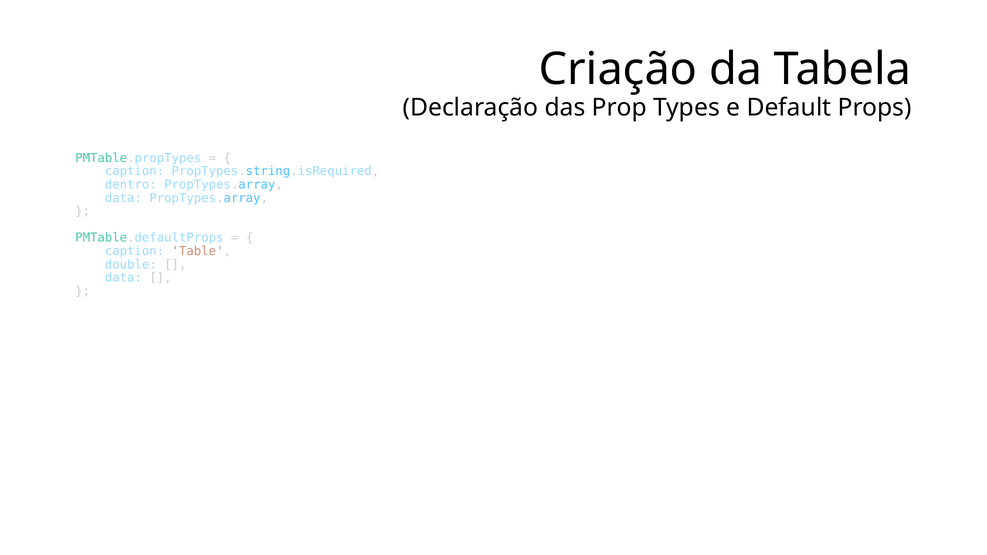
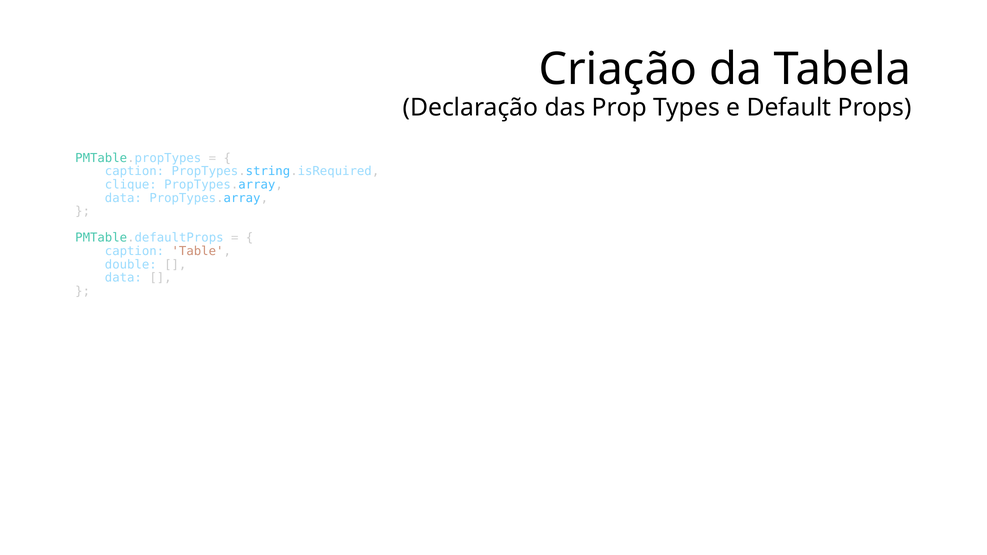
dentro: dentro -> clique
